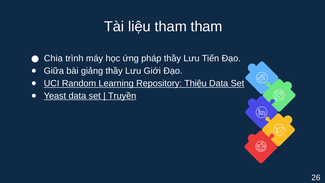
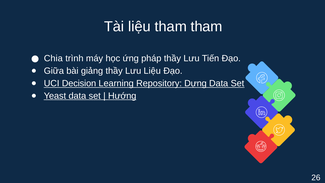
Lưu Giới: Giới -> Liệu
Random: Random -> Decision
Thiệu: Thiệu -> Dựng
Truyền: Truyền -> Hướng
